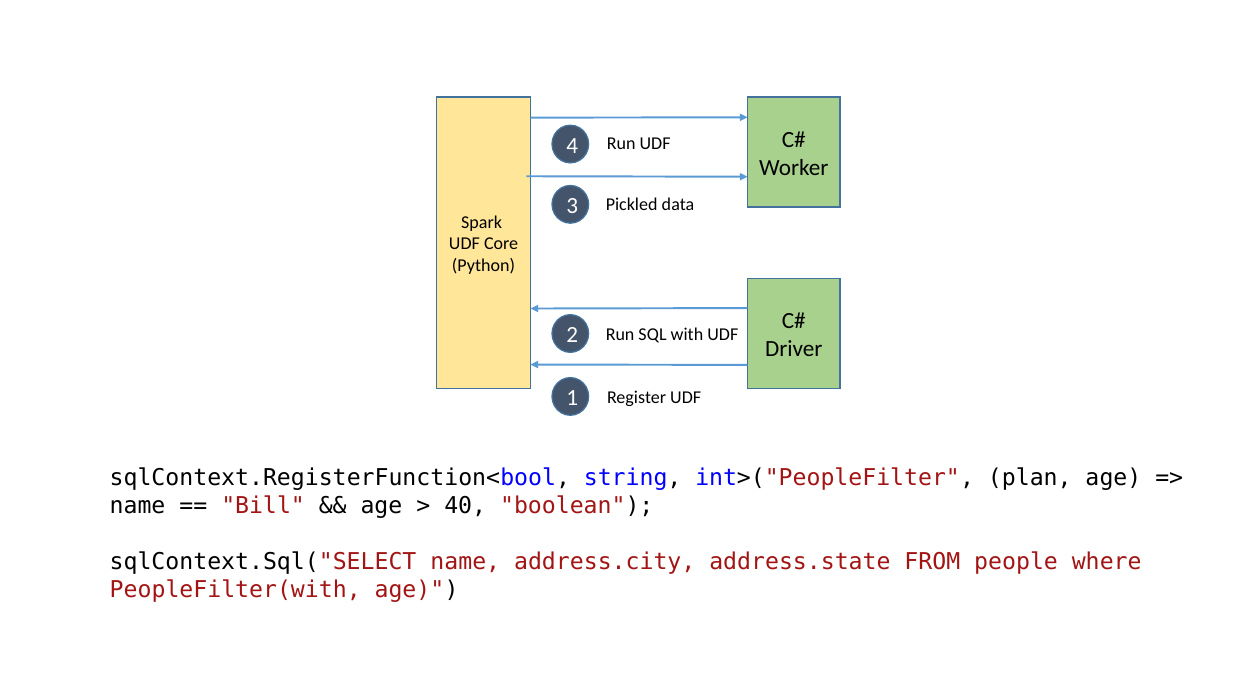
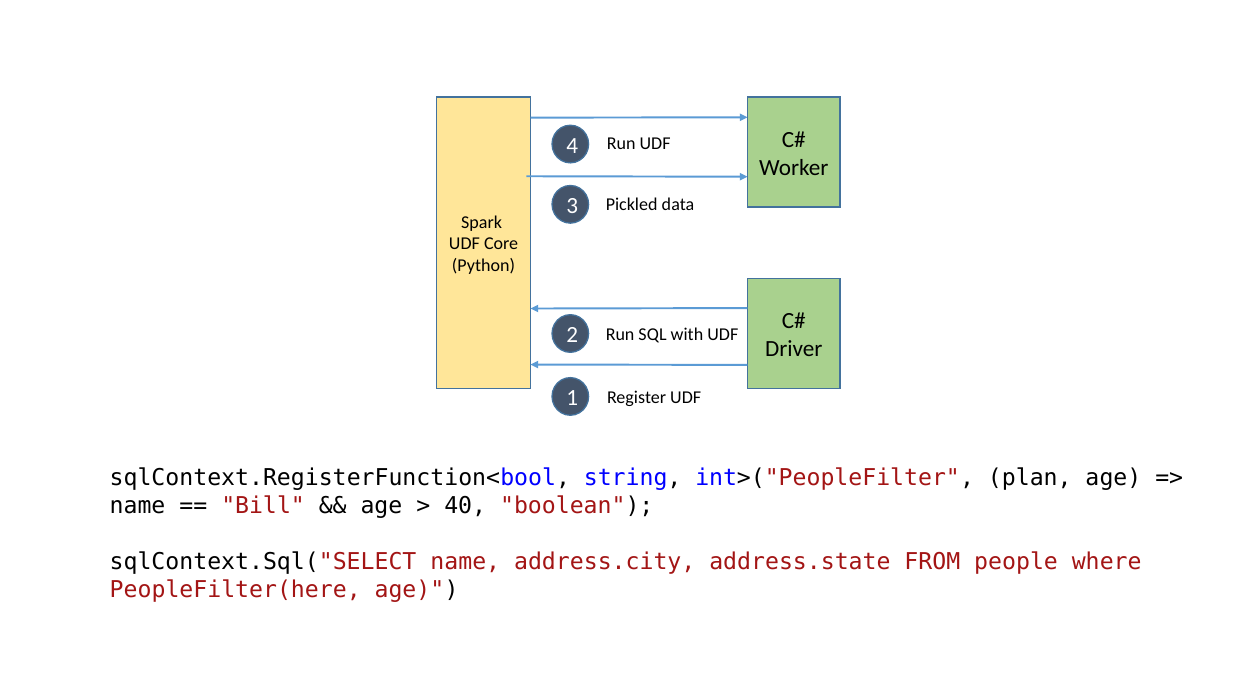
PeopleFilter(with: PeopleFilter(with -> PeopleFilter(here
